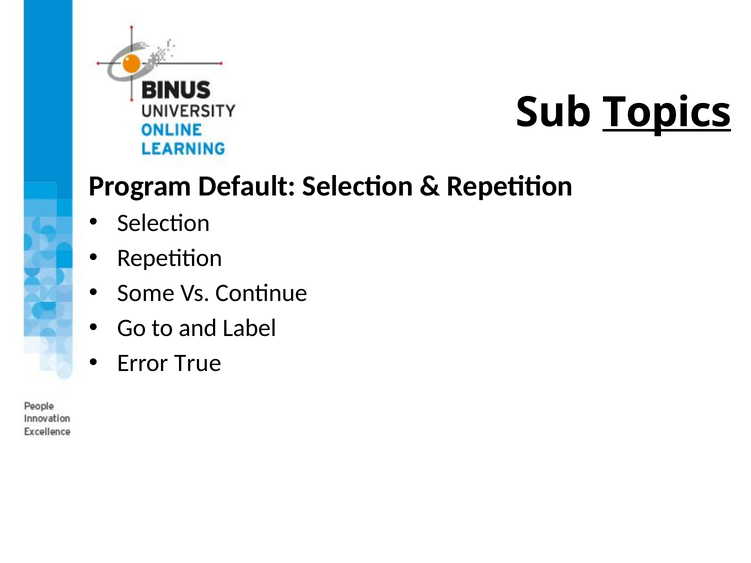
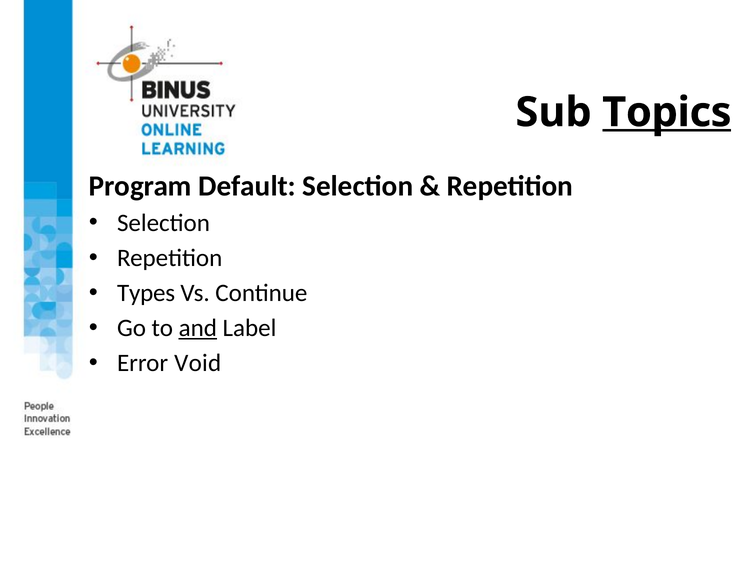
Some: Some -> Types
and underline: none -> present
True: True -> Void
